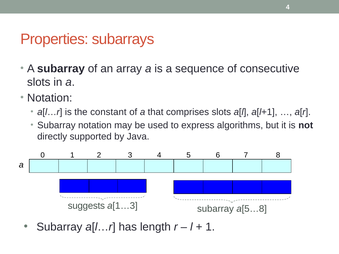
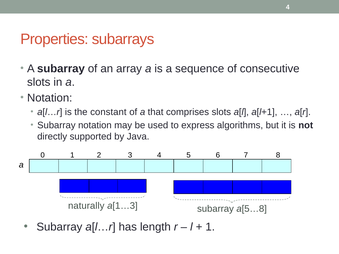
suggests: suggests -> naturally
